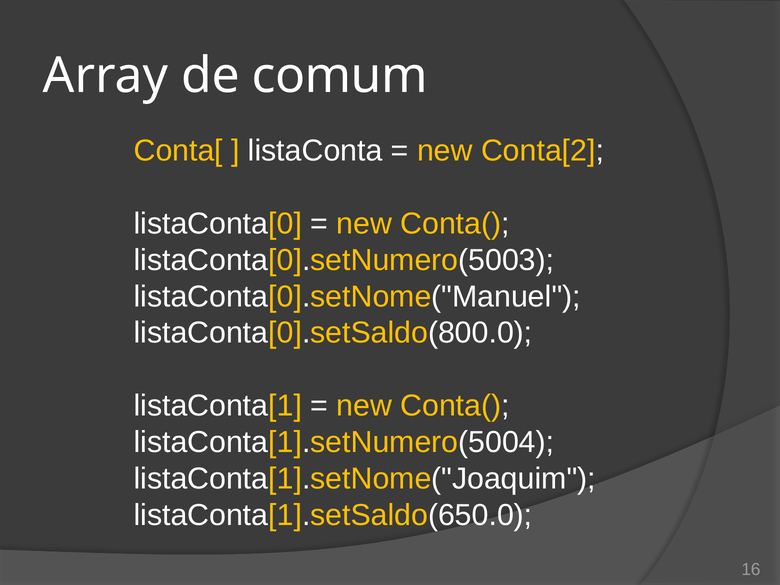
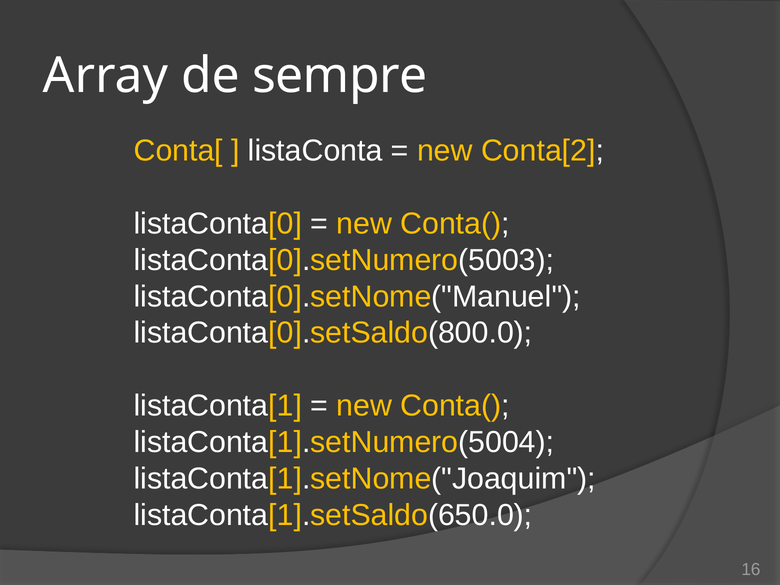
comum: comum -> sempre
